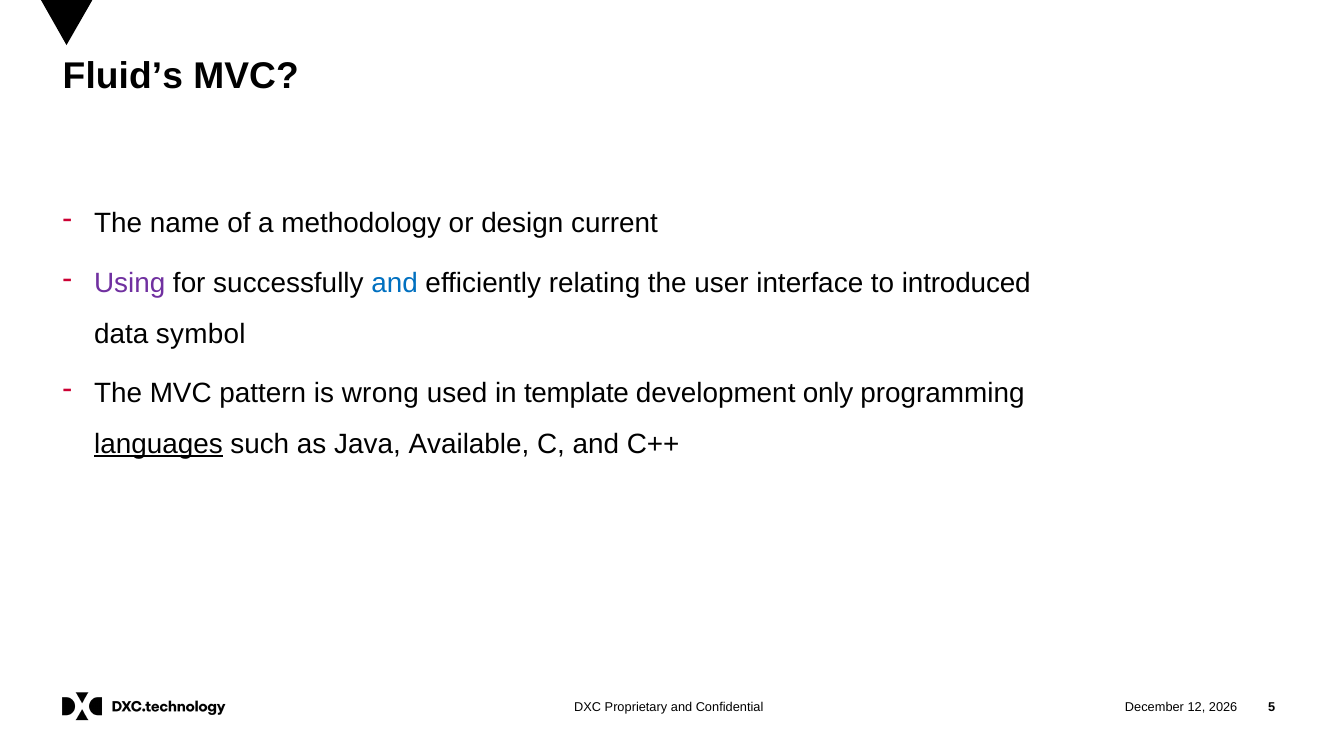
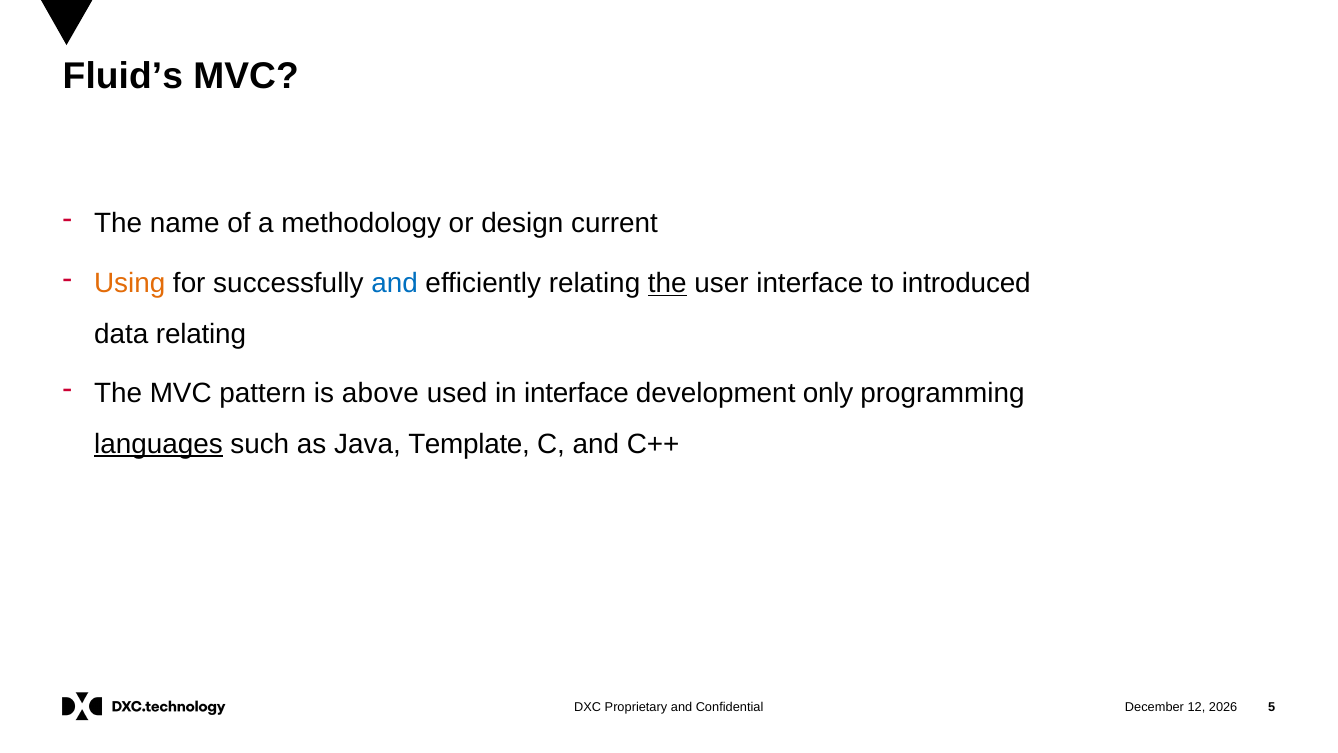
Using colour: purple -> orange
the at (667, 283) underline: none -> present
data symbol: symbol -> relating
wrong: wrong -> above
in template: template -> interface
Available: Available -> Template
